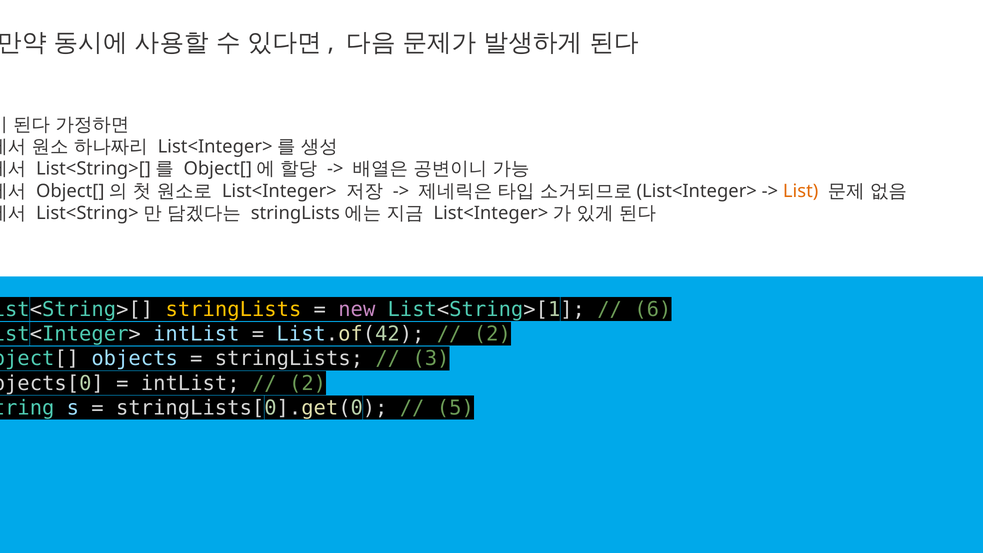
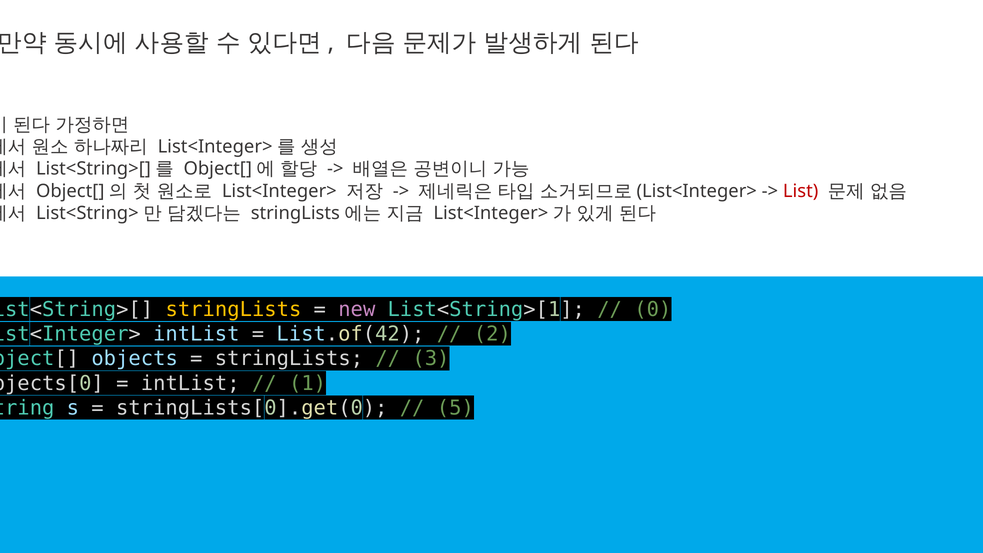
List colour: orange -> red
6: 6 -> 0
2 at (308, 383): 2 -> 1
